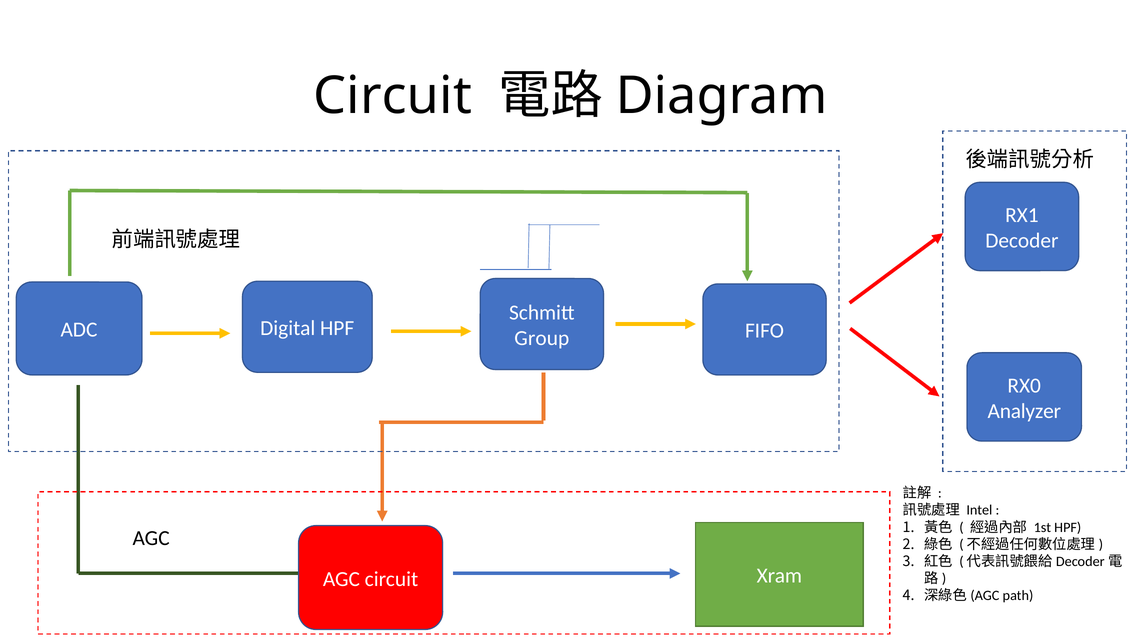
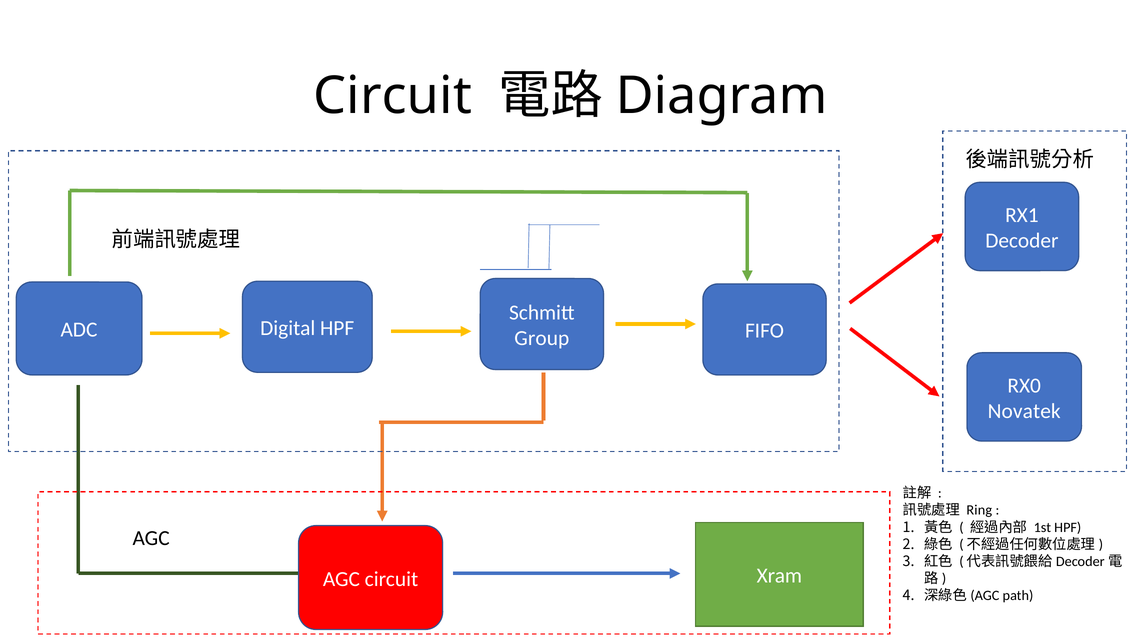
Analyzer: Analyzer -> Novatek
Intel: Intel -> Ring
